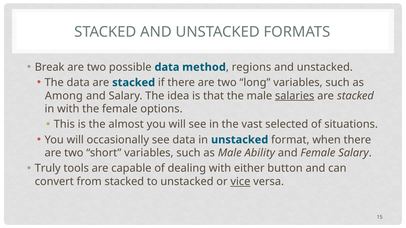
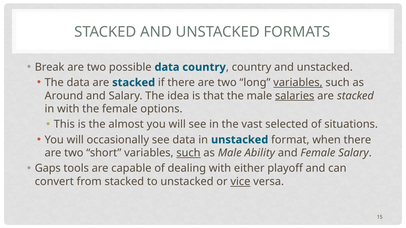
data method: method -> country
regions at (252, 67): regions -> country
variables at (298, 83) underline: none -> present
Among: Among -> Around
such at (188, 153) underline: none -> present
Truly: Truly -> Gaps
button: button -> playoff
